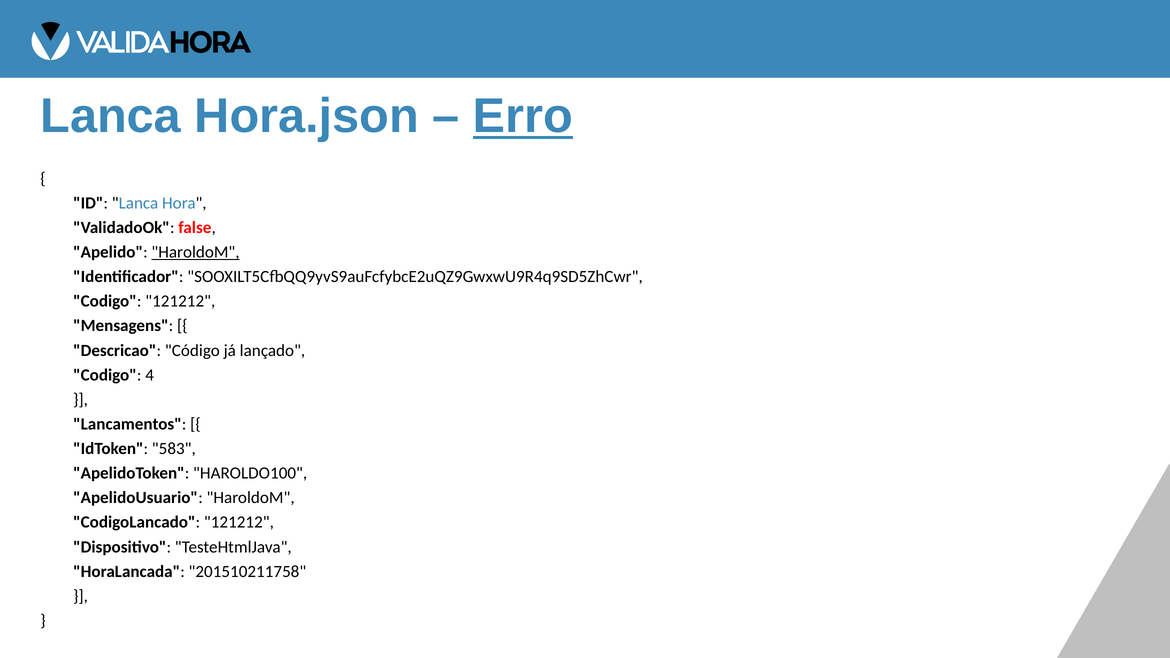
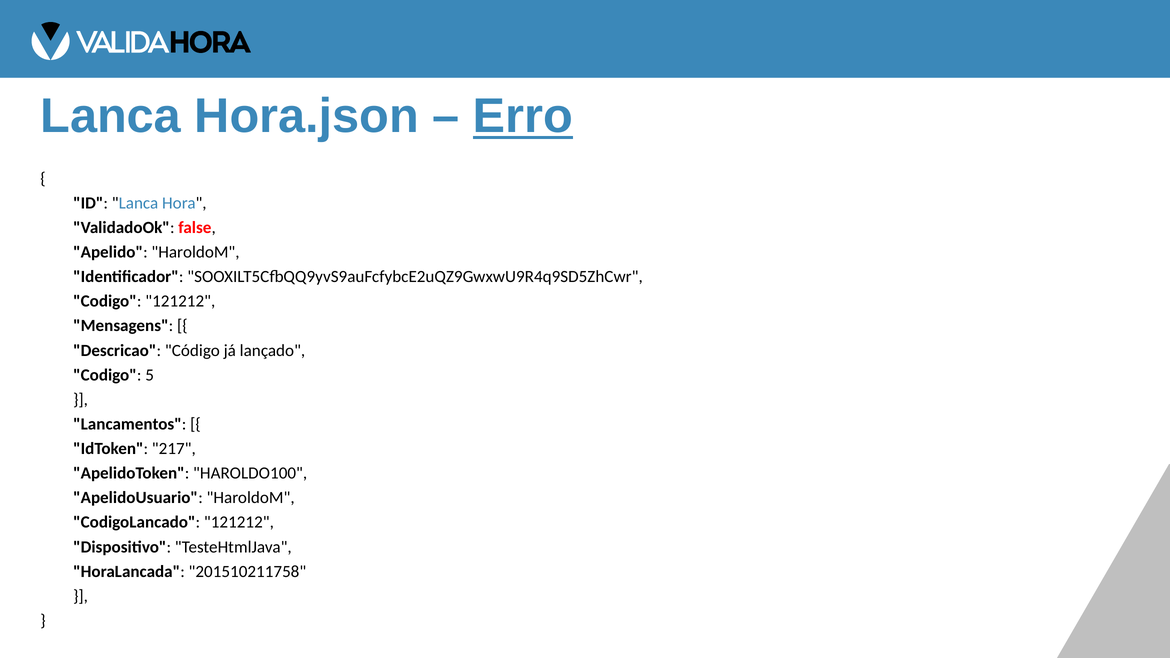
HaroldoM at (196, 252) underline: present -> none
4: 4 -> 5
583: 583 -> 217
